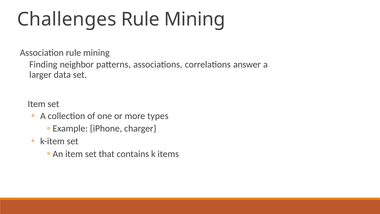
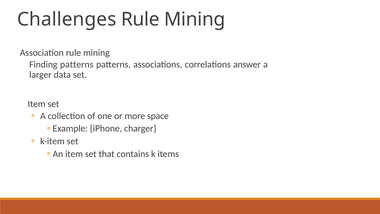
Finding neighbor: neighbor -> patterns
types: types -> space
